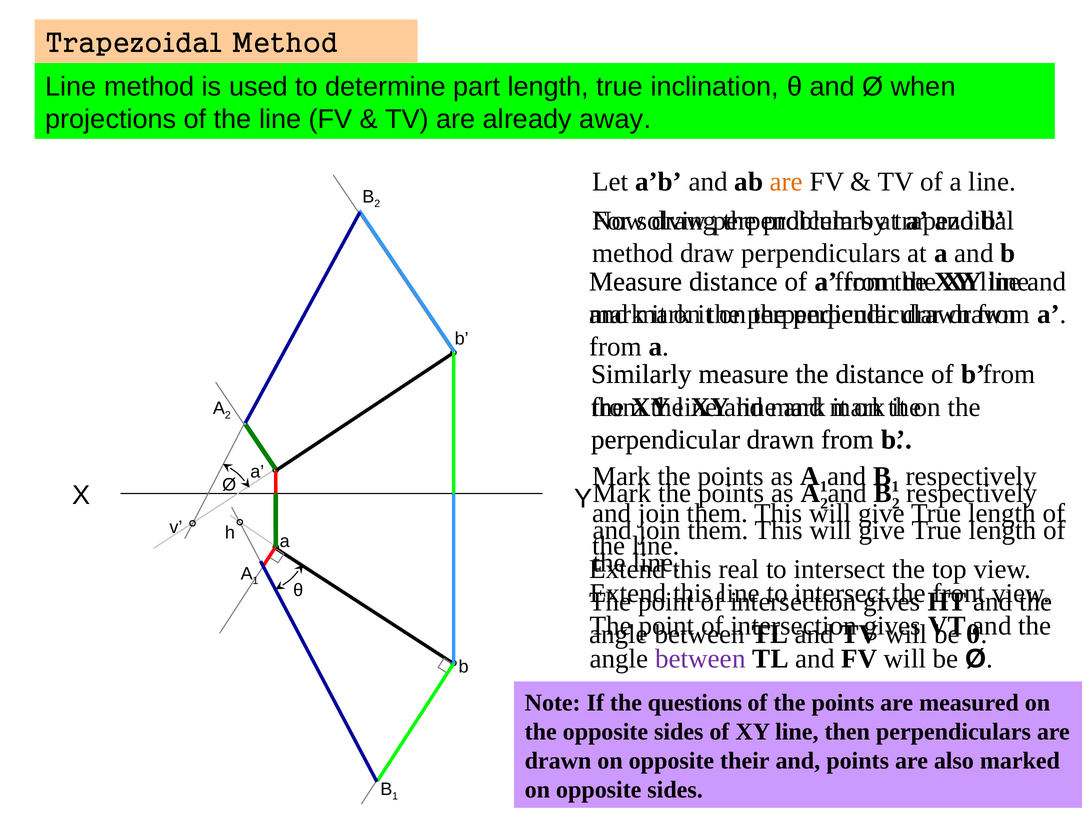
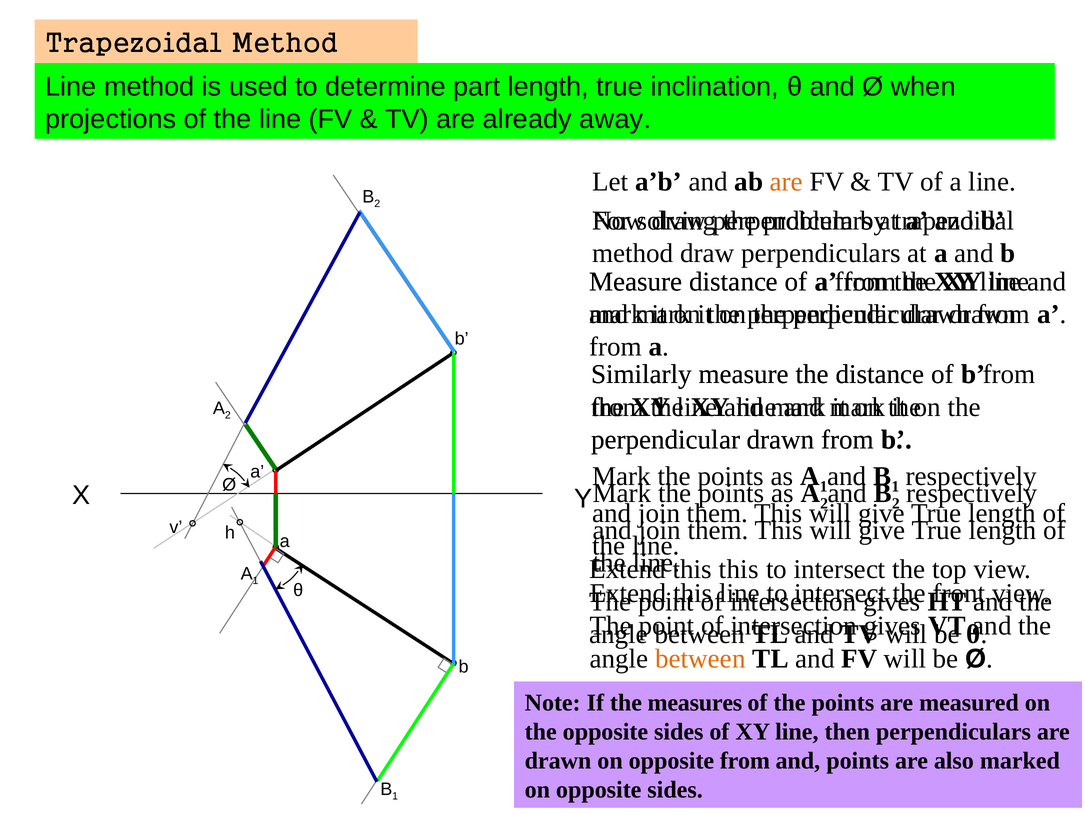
this real: real -> this
between at (700, 658) colour: purple -> orange
questions: questions -> measures
opposite their: their -> from
